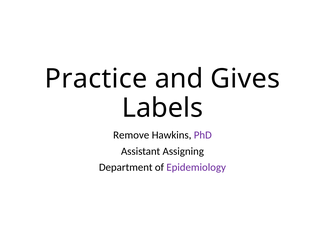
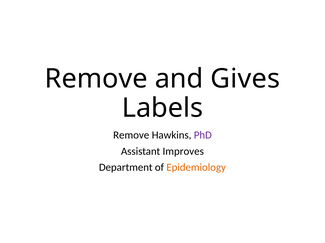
Practice at (96, 79): Practice -> Remove
Assigning: Assigning -> Improves
Epidemiology colour: purple -> orange
